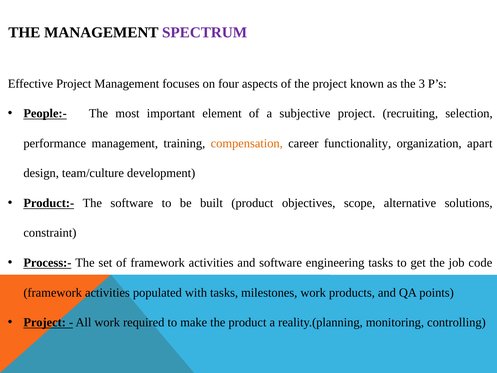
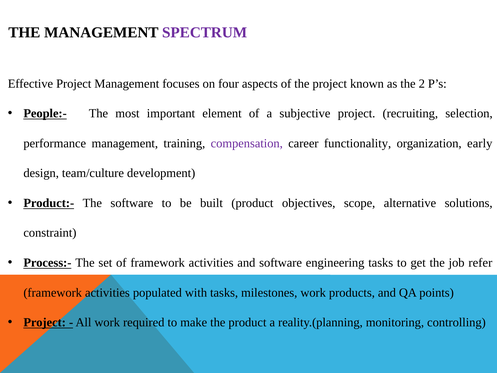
3: 3 -> 2
compensation colour: orange -> purple
apart: apart -> early
code: code -> refer
